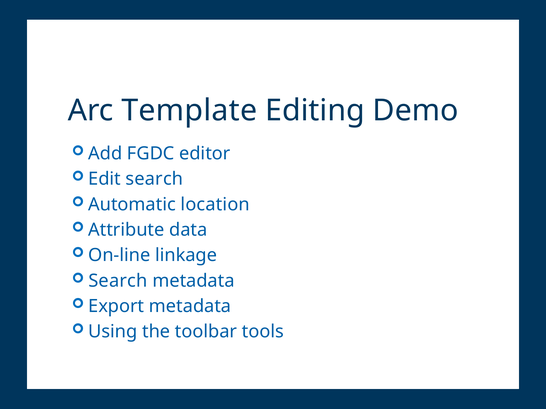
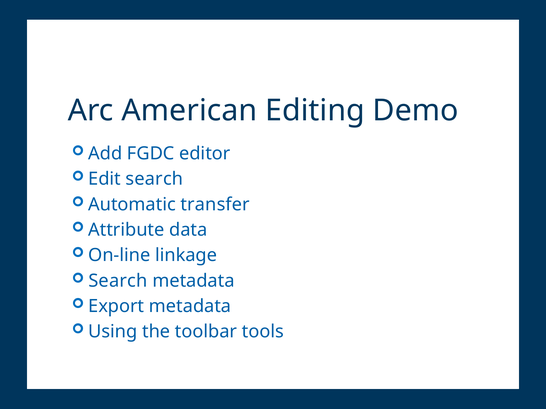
Template: Template -> American
location: location -> transfer
